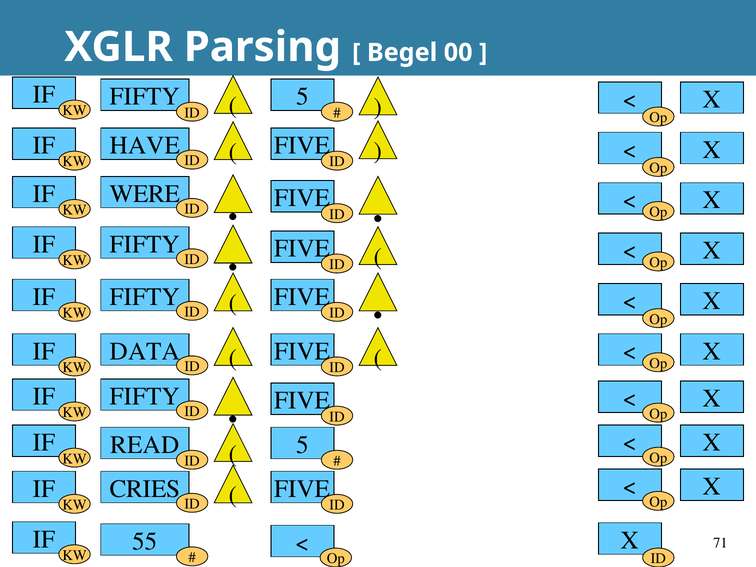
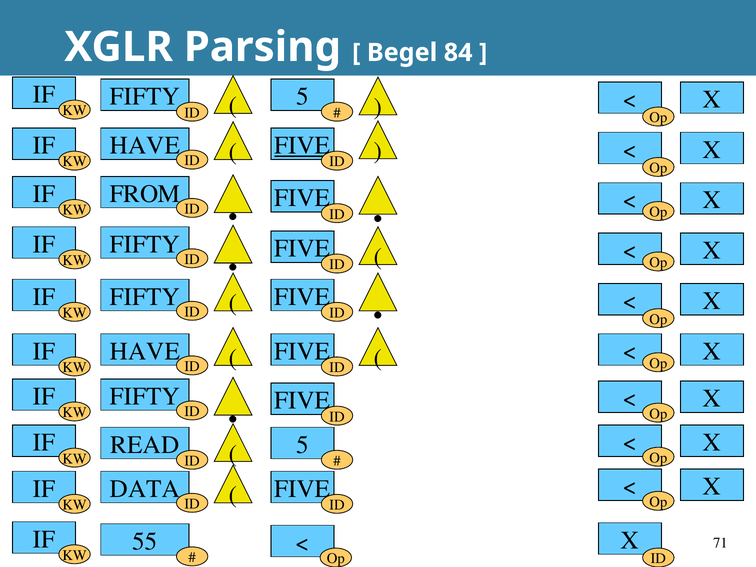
00: 00 -> 84
FIVE at (302, 146) underline: none -> present
WERE: WERE -> FROM
DATA at (145, 351): DATA -> HAVE
CRIES: CRIES -> DATA
